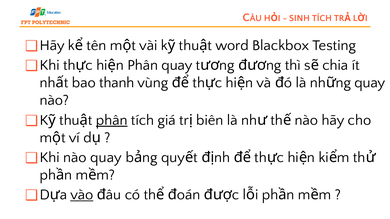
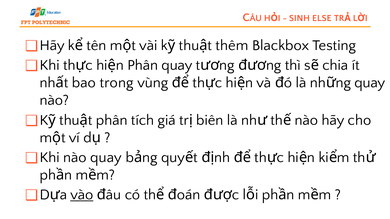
SINH TÍCH: TÍCH -> ELSE
word: word -> thêm
thanh: thanh -> trong
phân at (112, 120) underline: present -> none
